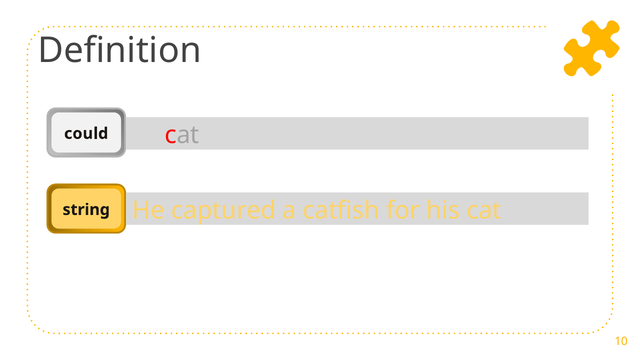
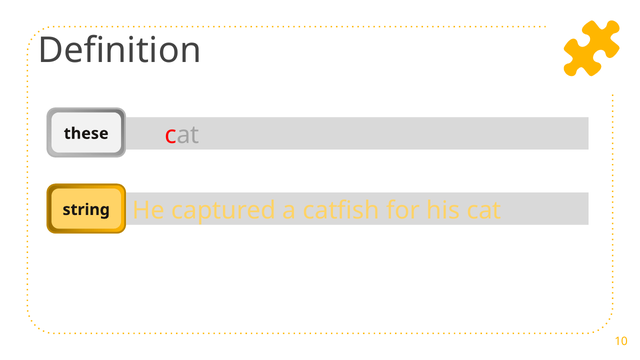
could: could -> these
